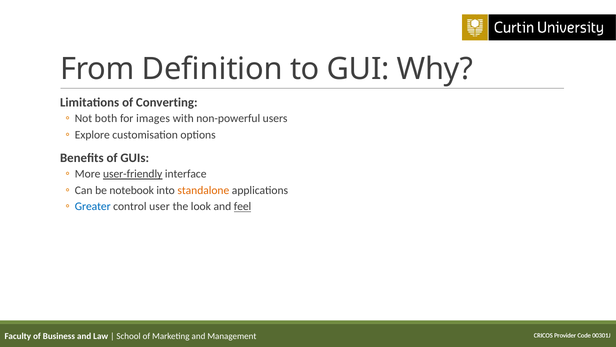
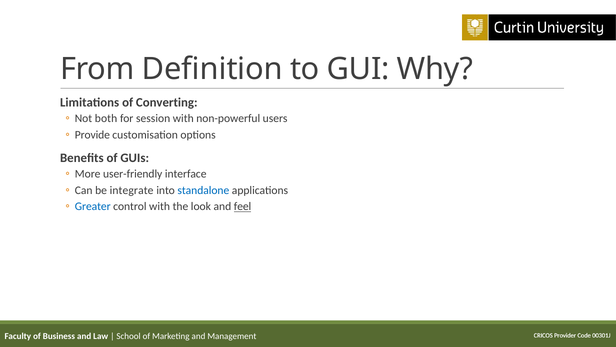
images: images -> session
Explore: Explore -> Provide
user-friendly underline: present -> none
notebook: notebook -> integrate
standalone colour: orange -> blue
control user: user -> with
